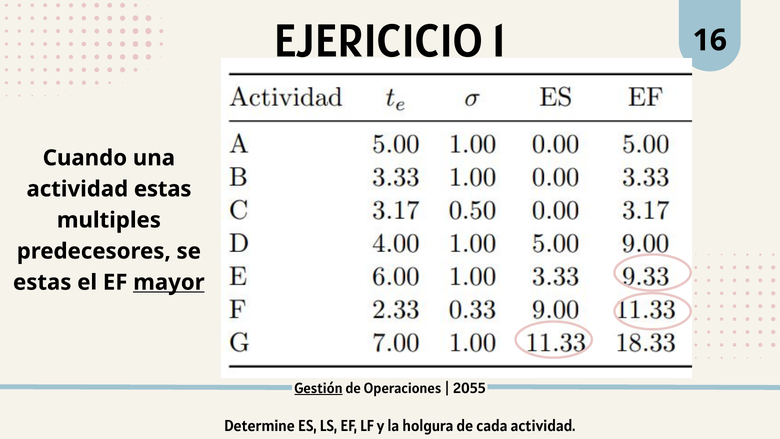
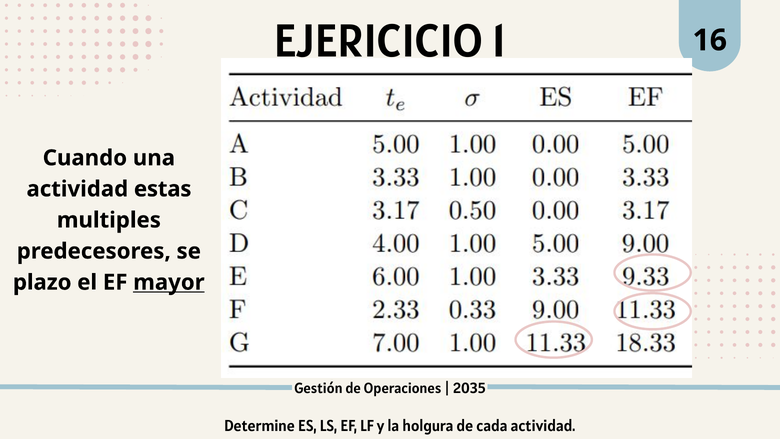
estas at (42, 282): estas -> plazo
Gestión underline: present -> none
2055: 2055 -> 2035
